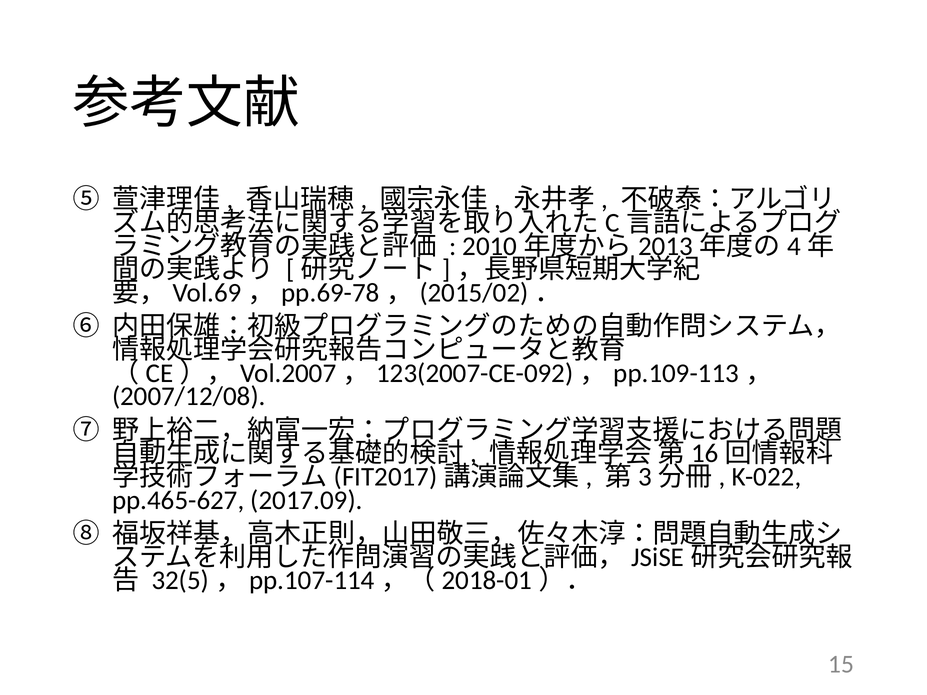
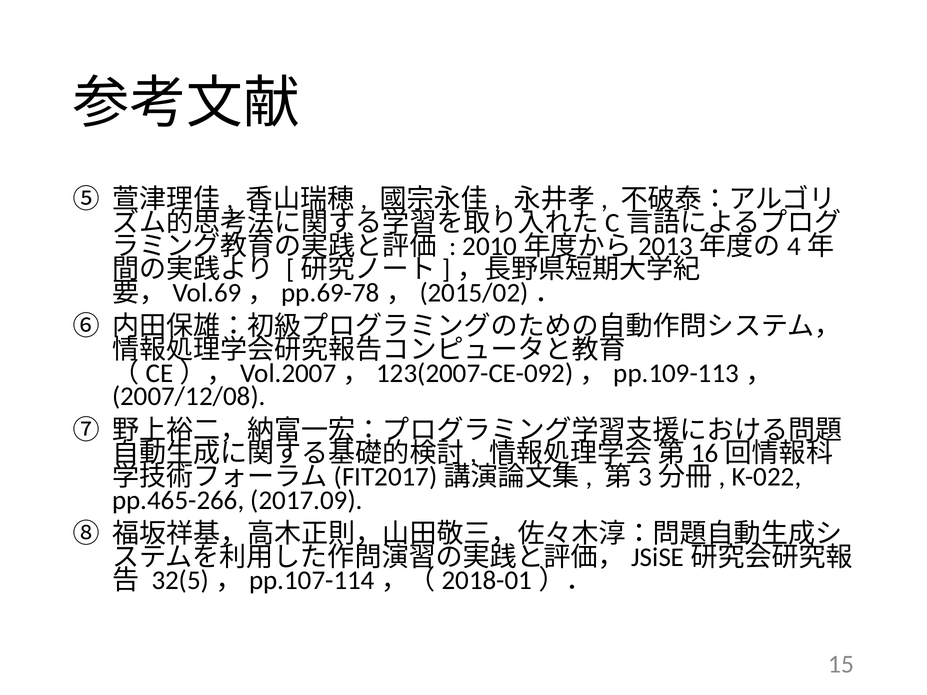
pp.465-627: pp.465-627 -> pp.465-266
